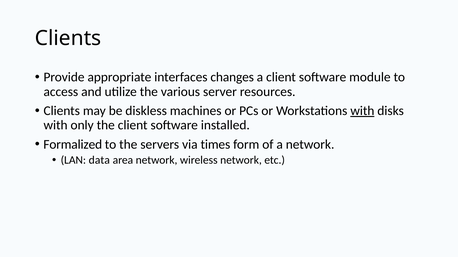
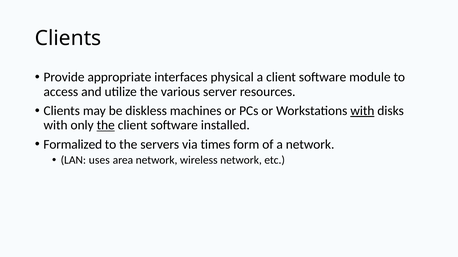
changes: changes -> physical
the at (106, 125) underline: none -> present
data: data -> uses
